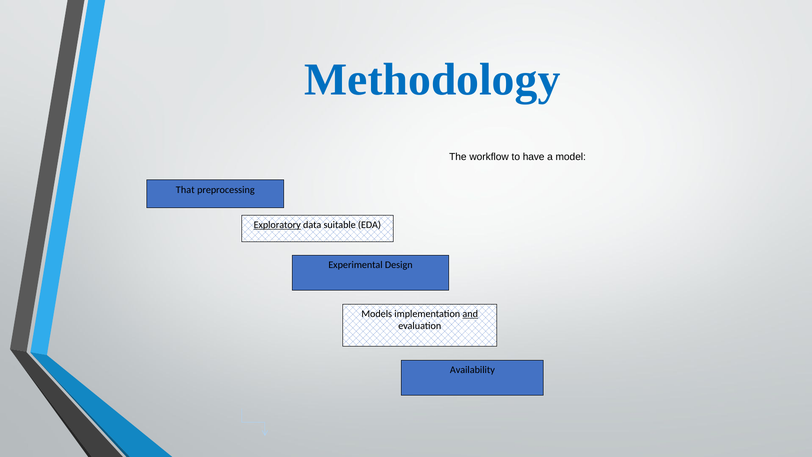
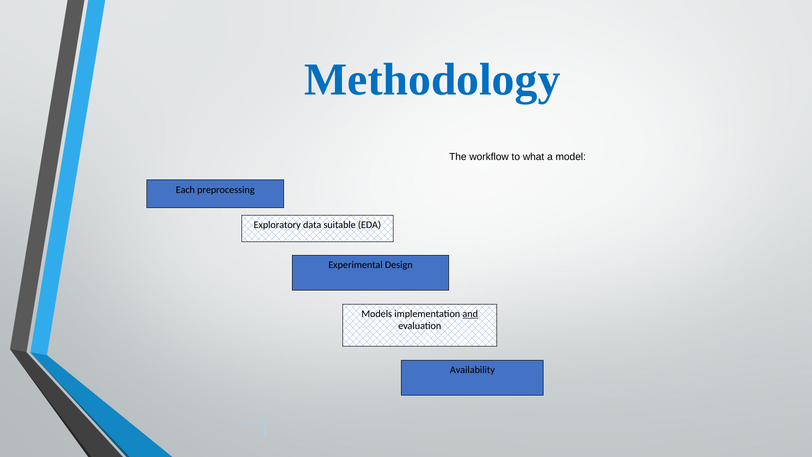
have: have -> what
That: That -> Each
Exploratory underline: present -> none
